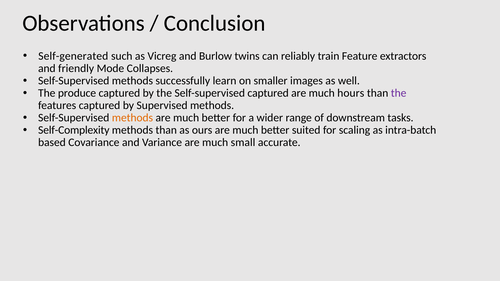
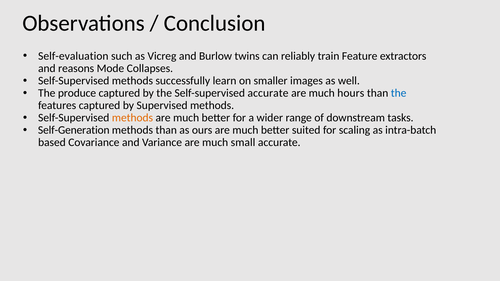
Self-generated: Self-generated -> Self-evaluation
friendly: friendly -> reasons
Self-supervised captured: captured -> accurate
the at (399, 93) colour: purple -> blue
Self-Complexity: Self-Complexity -> Self-Generation
